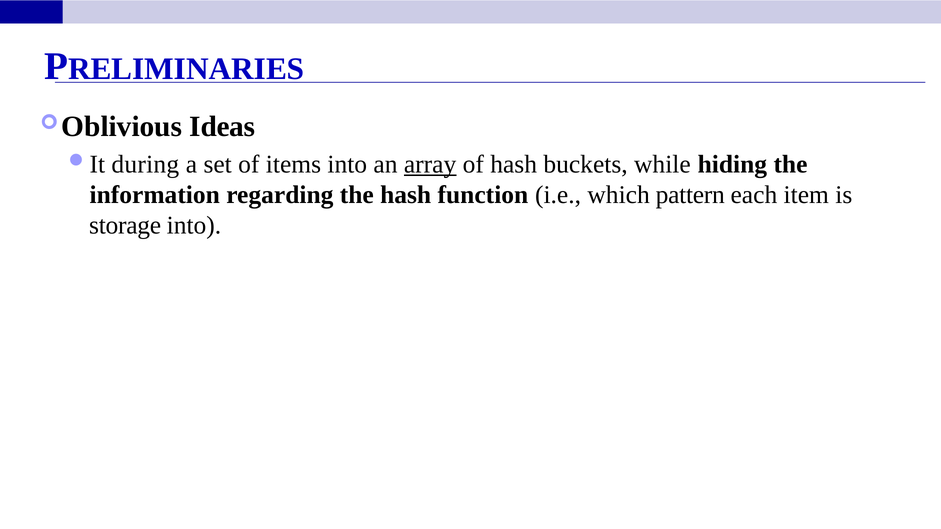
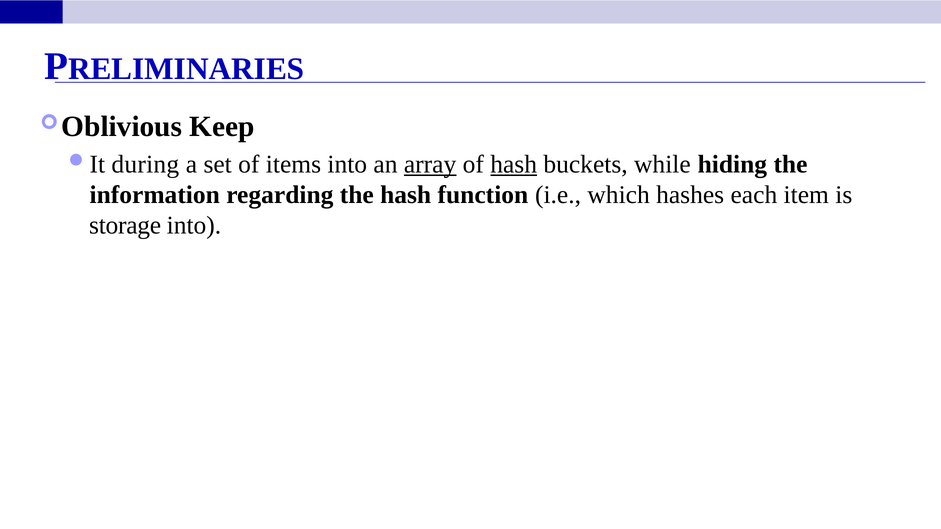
Ideas: Ideas -> Keep
hash at (514, 164) underline: none -> present
pattern: pattern -> hashes
